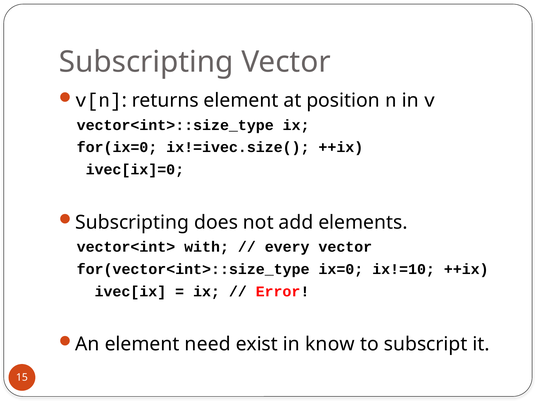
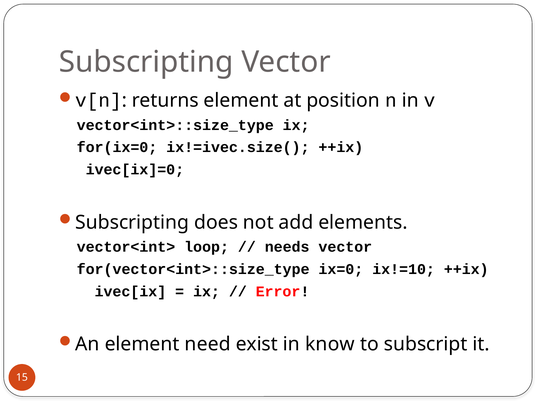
with: with -> loop
every: every -> needs
